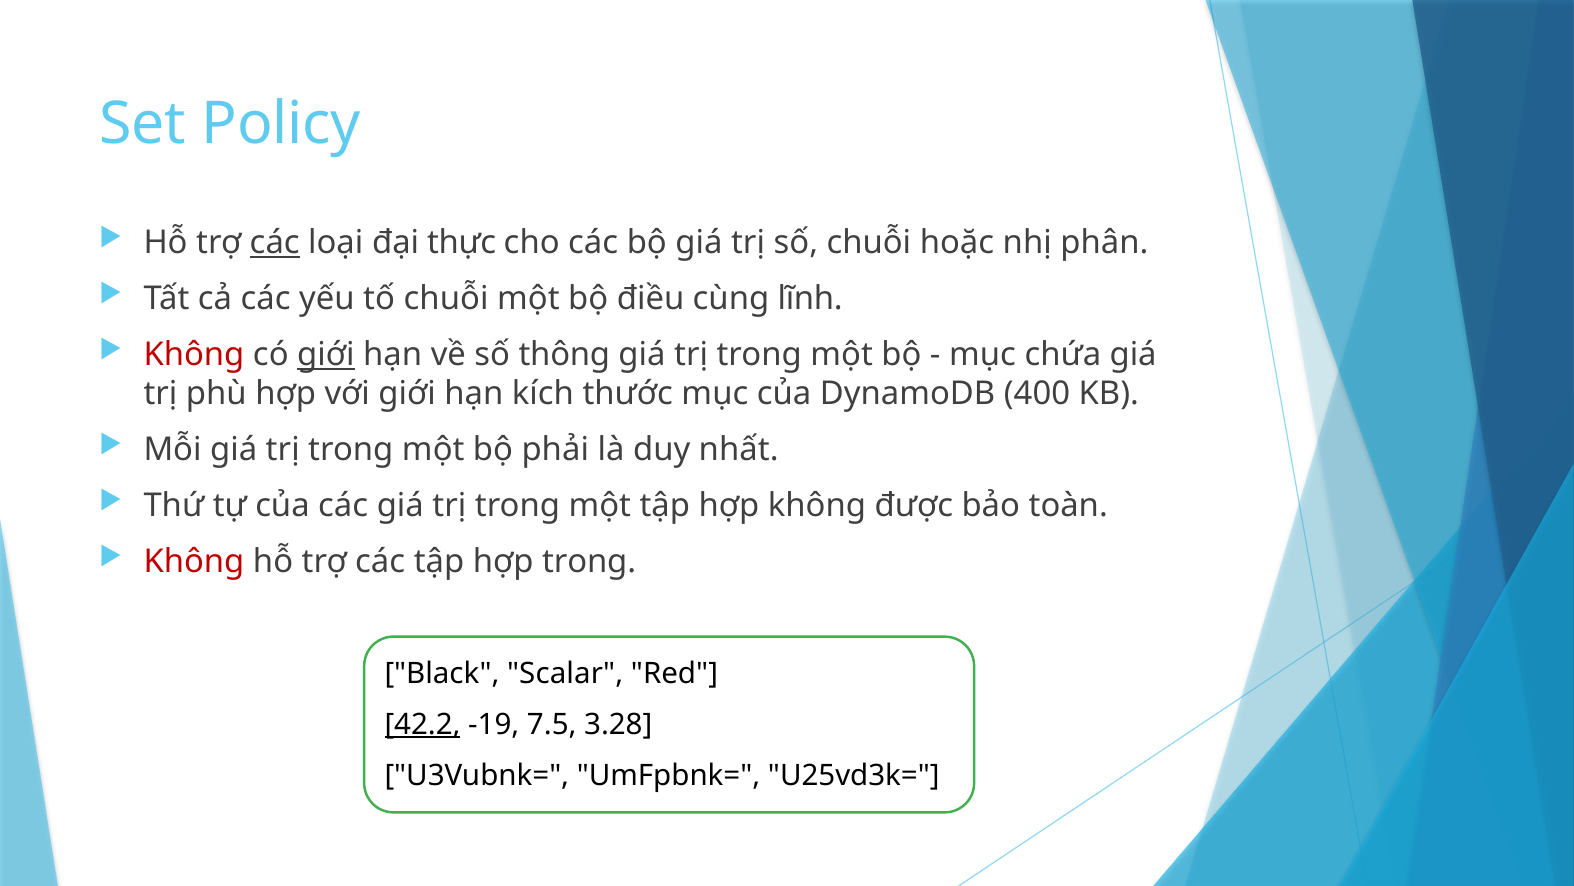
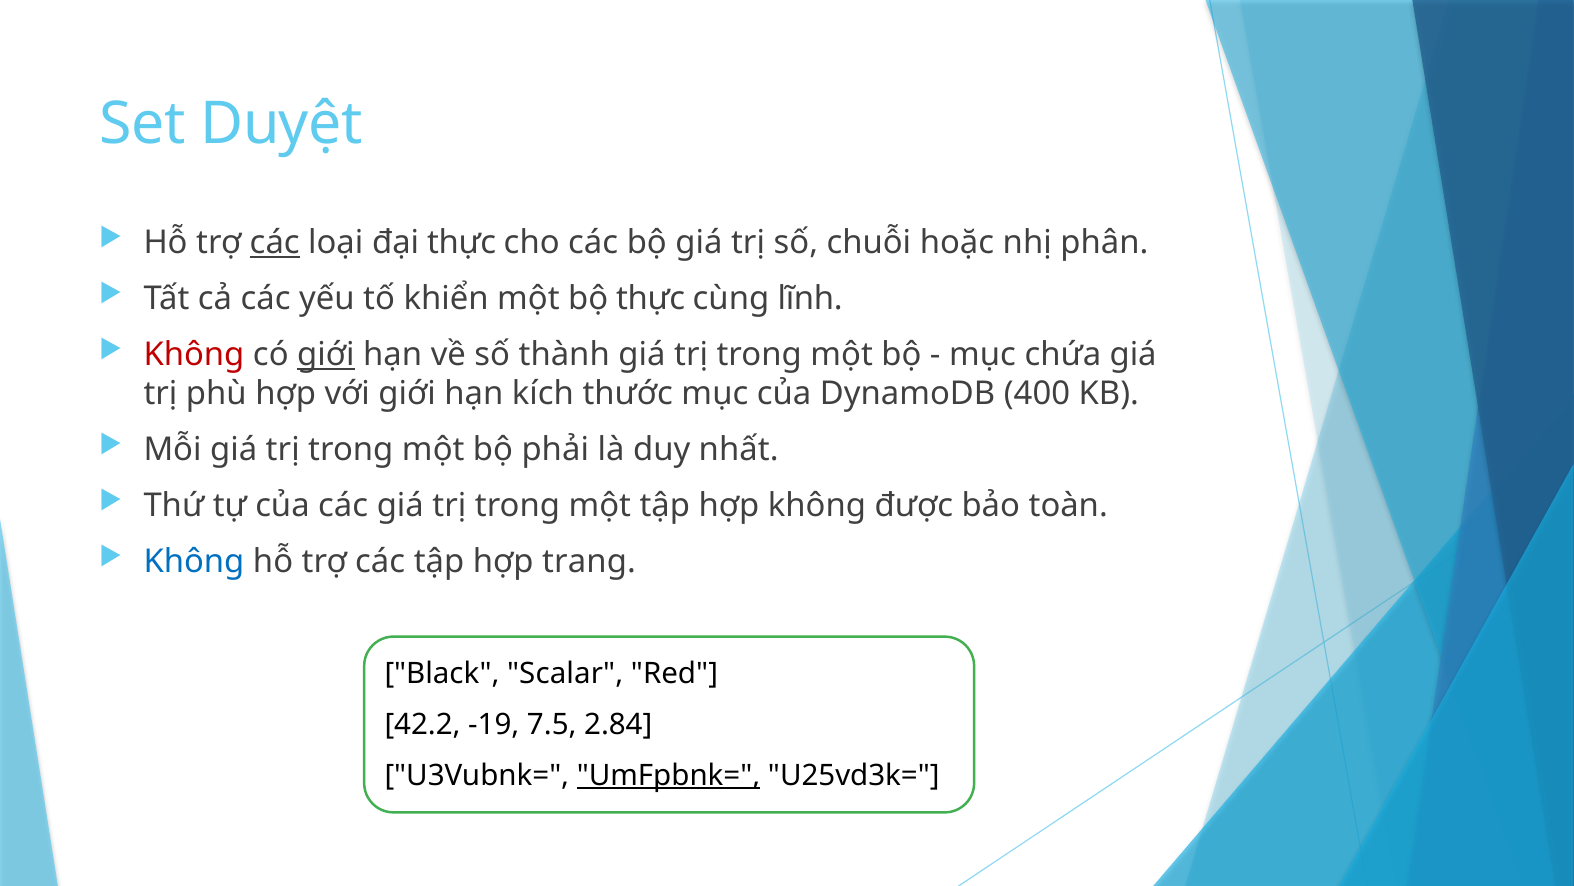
Policy: Policy -> Duyệt
tố chuỗi: chuỗi -> khiển
bộ điều: điều -> thực
thông: thông -> thành
Không at (194, 561) colour: red -> blue
hợp trong: trong -> trang
42.2 underline: present -> none
3.28: 3.28 -> 2.84
UmFpbnk= underline: none -> present
